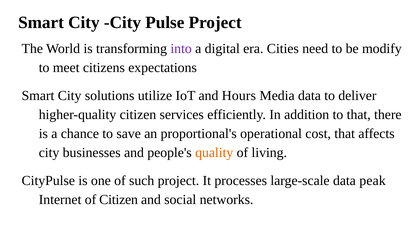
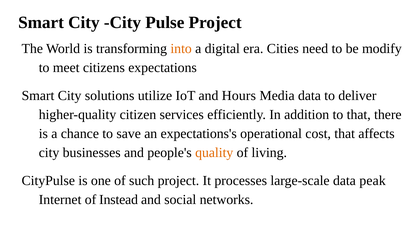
into colour: purple -> orange
proportional's: proportional's -> expectations's
of Citizen: Citizen -> Instead
